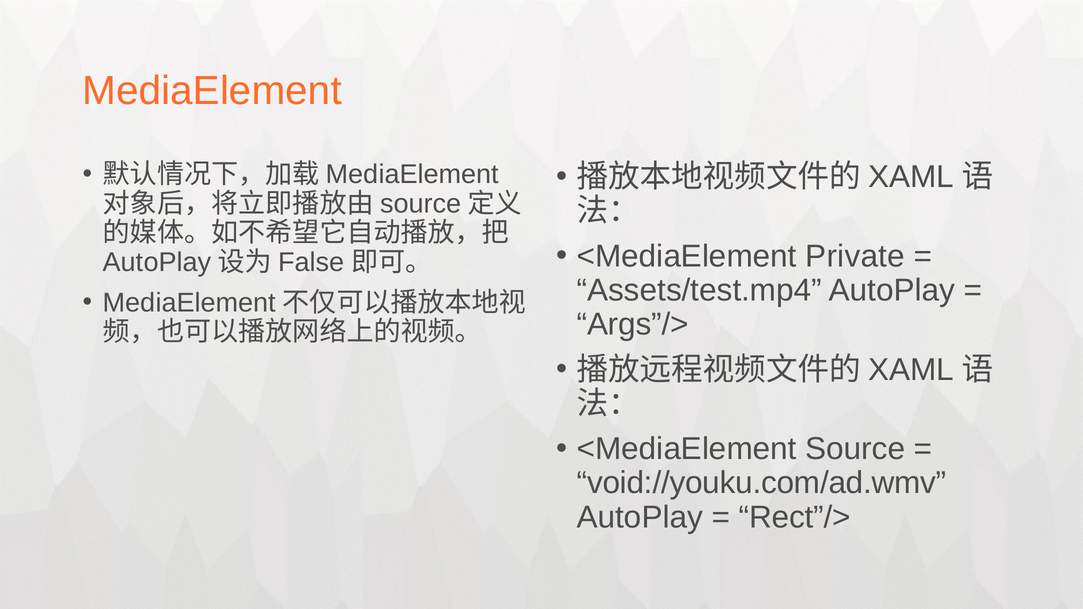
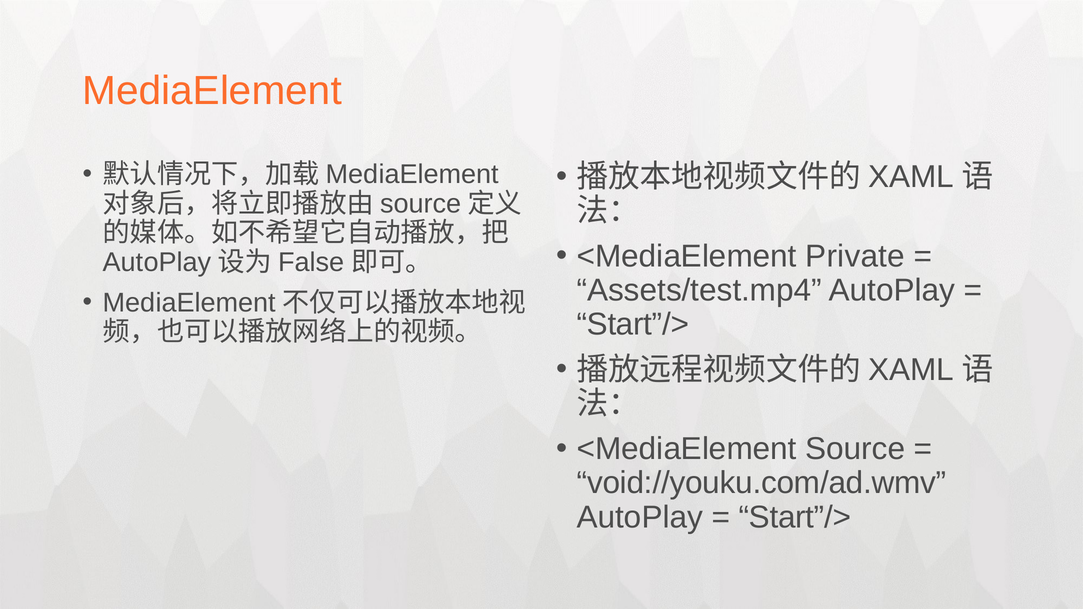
Args”/> at (633, 324): Args”/> -> Start”/>
Rect”/> at (795, 517): Rect”/> -> Start”/>
